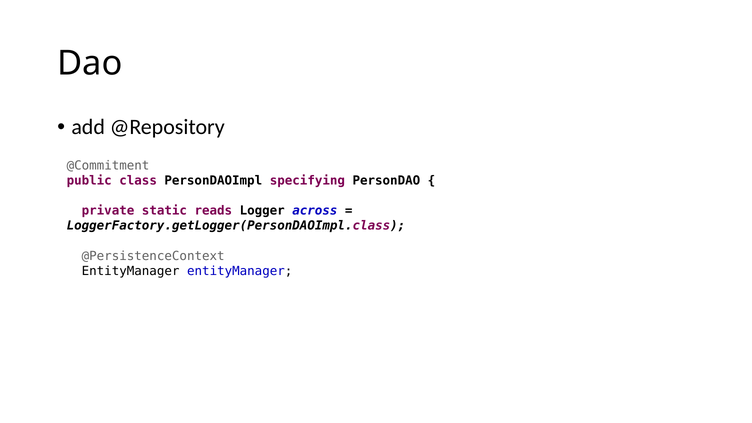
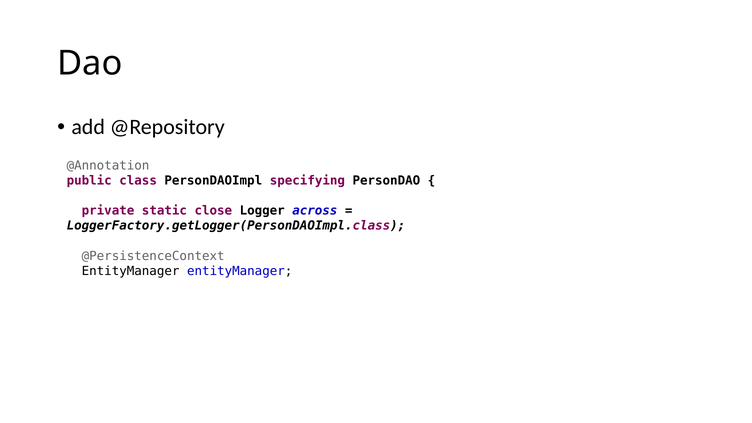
@Commitment: @Commitment -> @Annotation
reads: reads -> close
